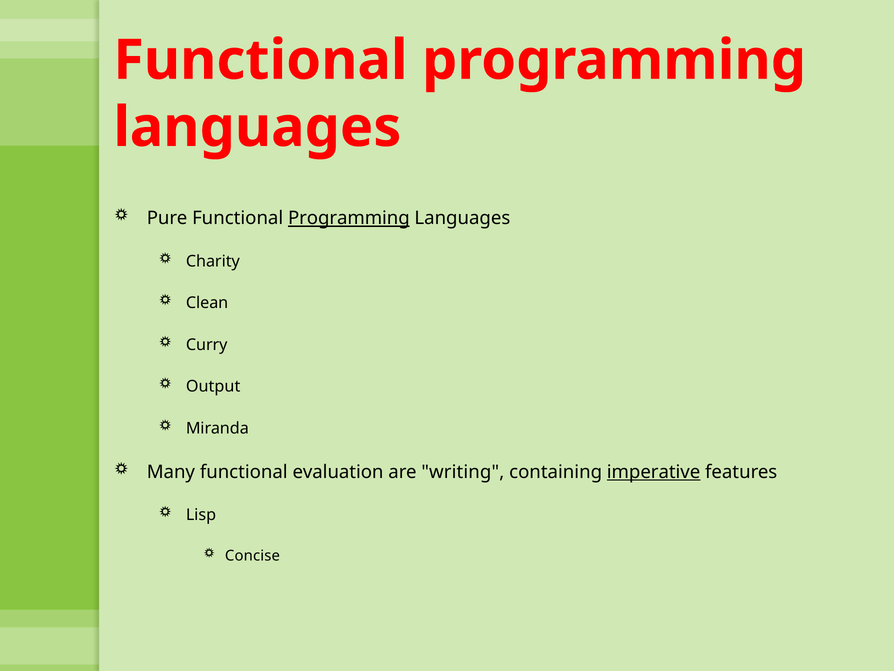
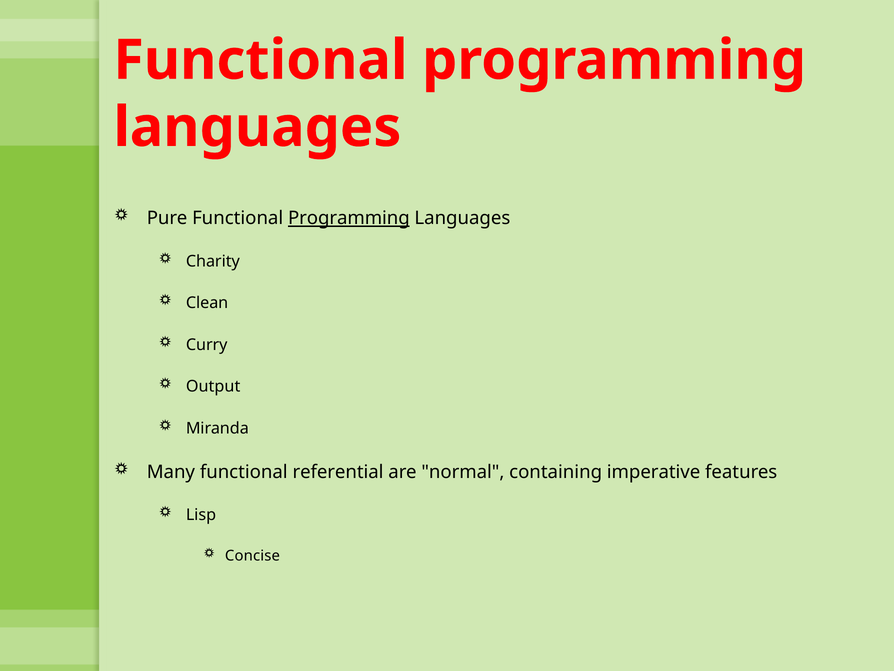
evaluation: evaluation -> referential
writing: writing -> normal
imperative underline: present -> none
